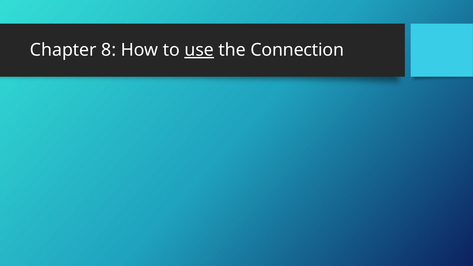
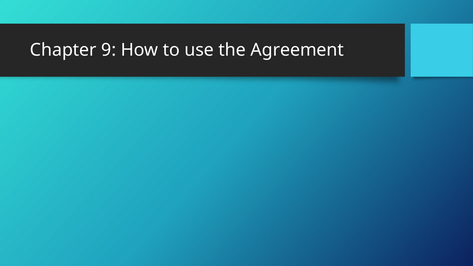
8: 8 -> 9
use underline: present -> none
Connection: Connection -> Agreement
